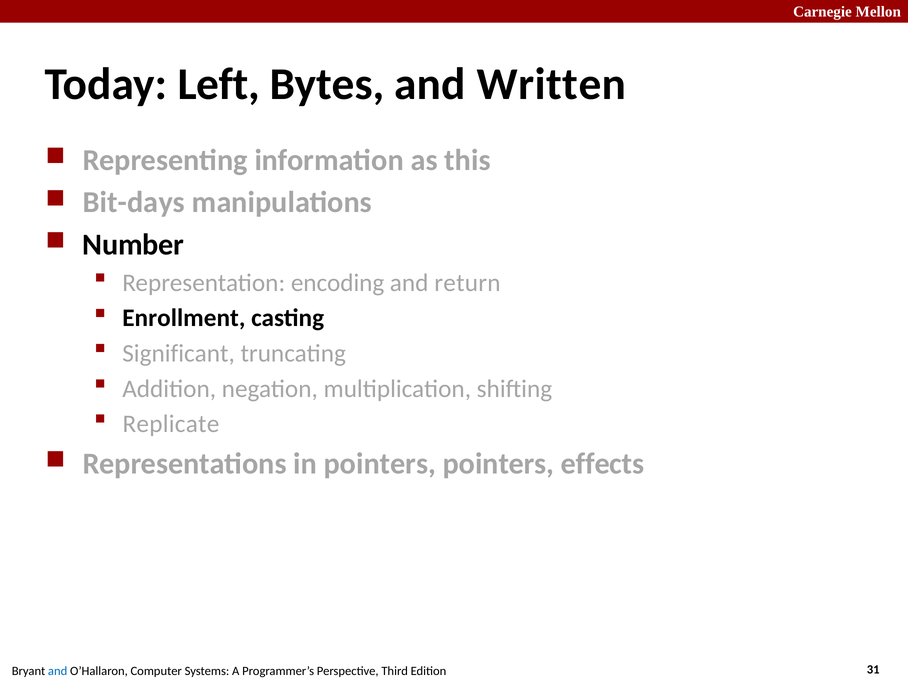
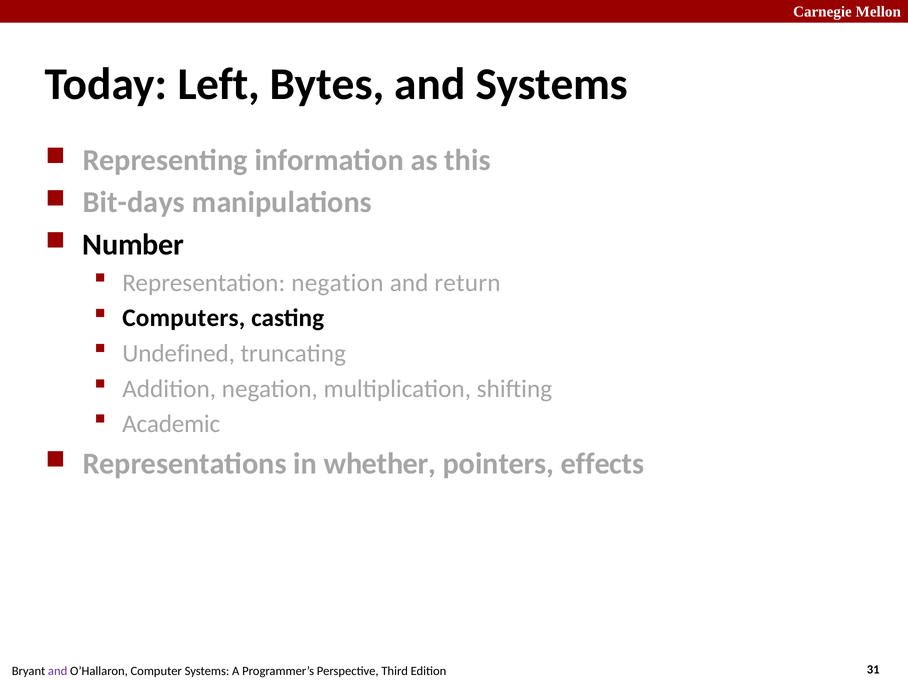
and Written: Written -> Systems
Representation encoding: encoding -> negation
Enrollment: Enrollment -> Computers
Significant: Significant -> Undefined
Replicate: Replicate -> Academic
in pointers: pointers -> whether
and at (58, 671) colour: blue -> purple
